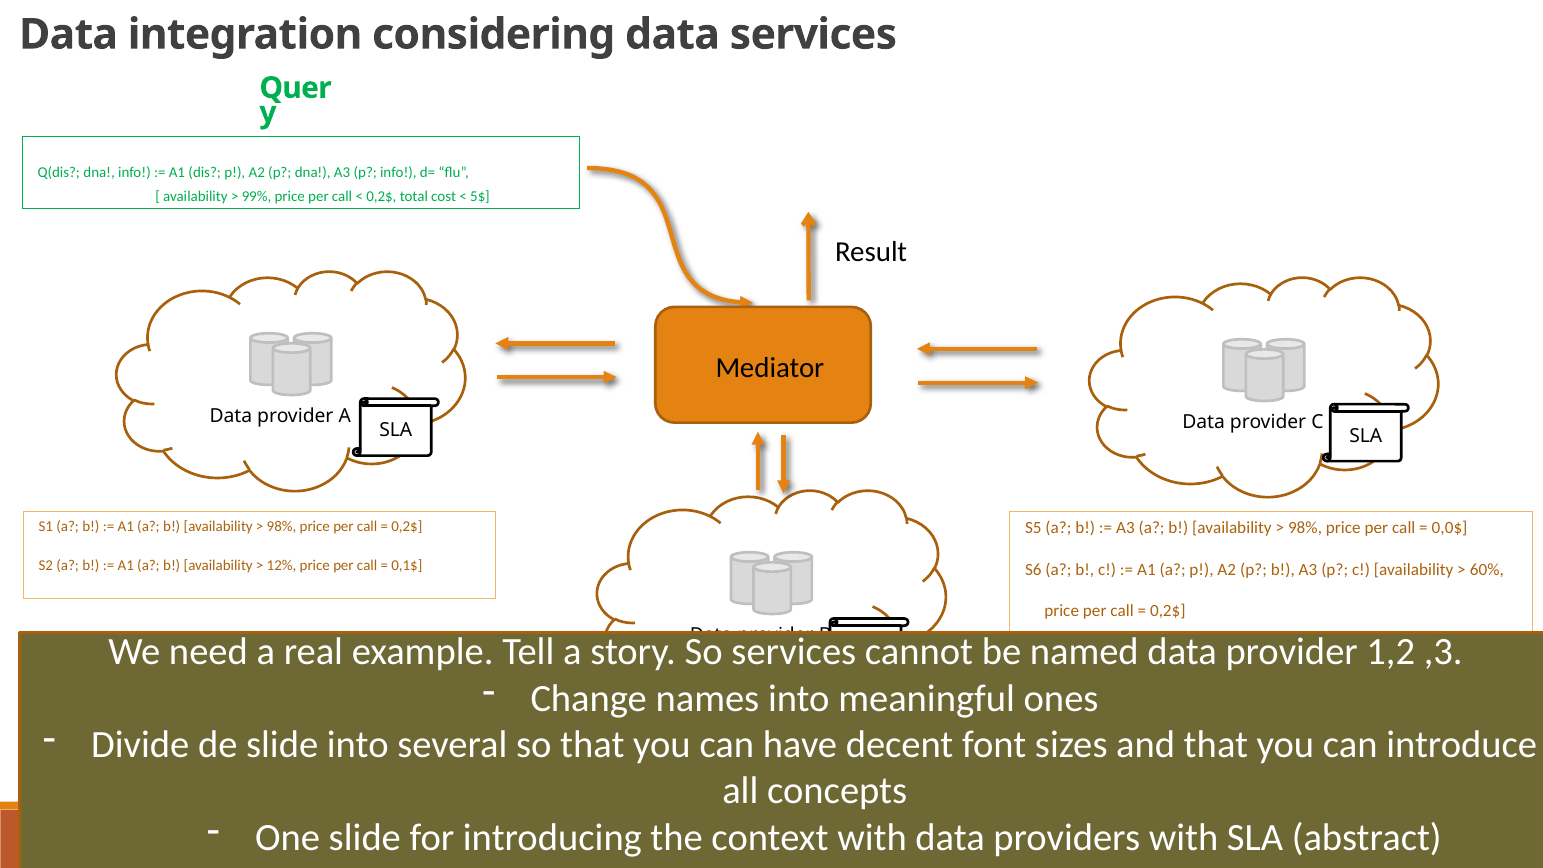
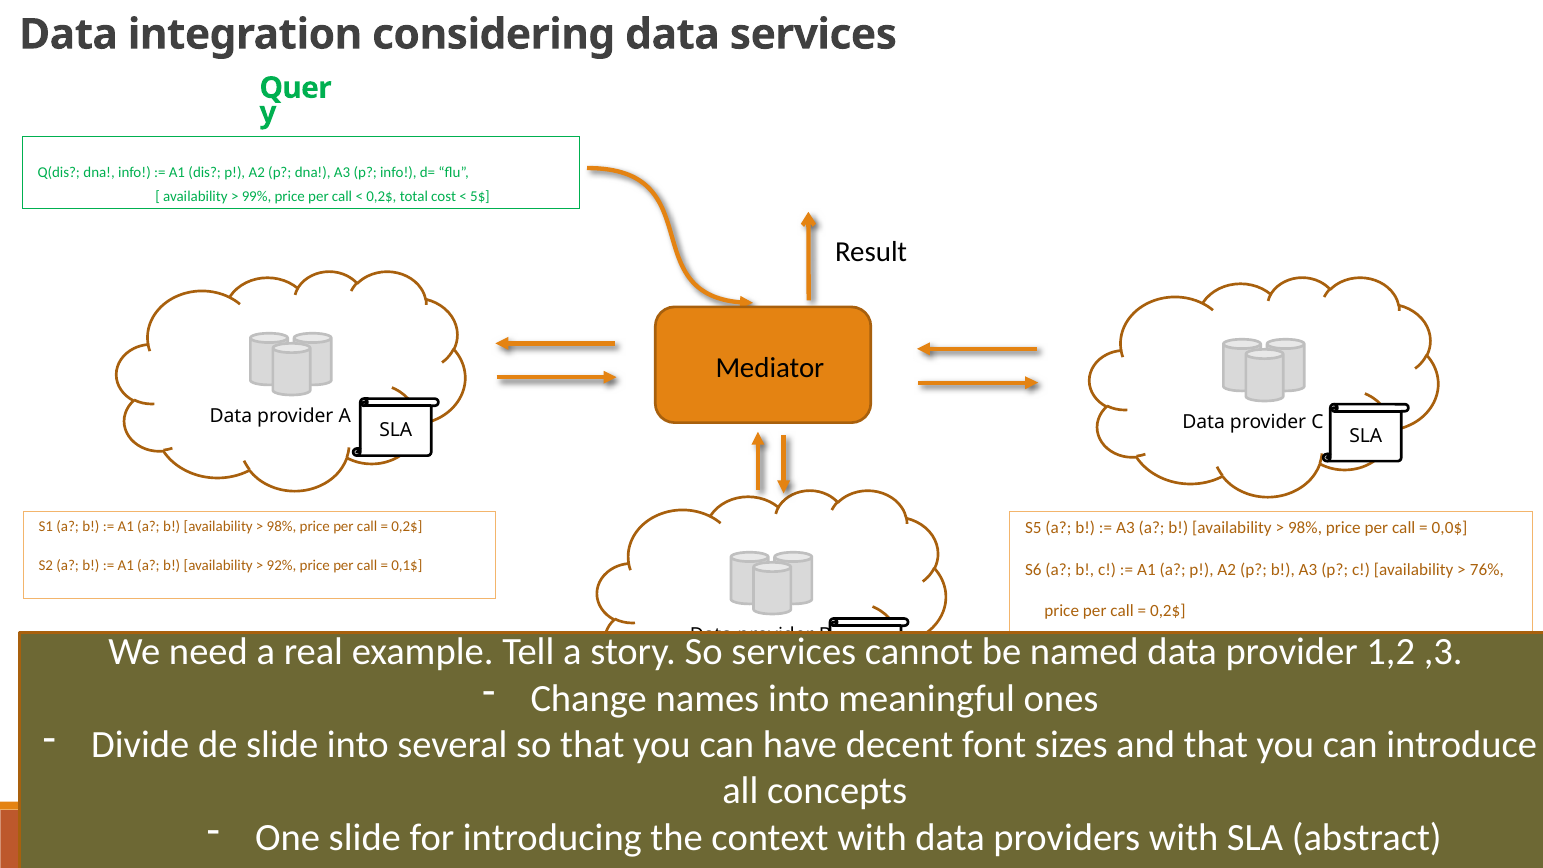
12%: 12% -> 92%
60%: 60% -> 76%
